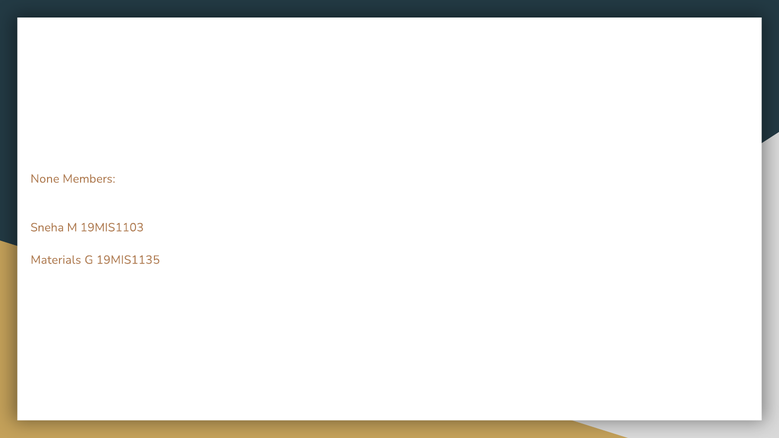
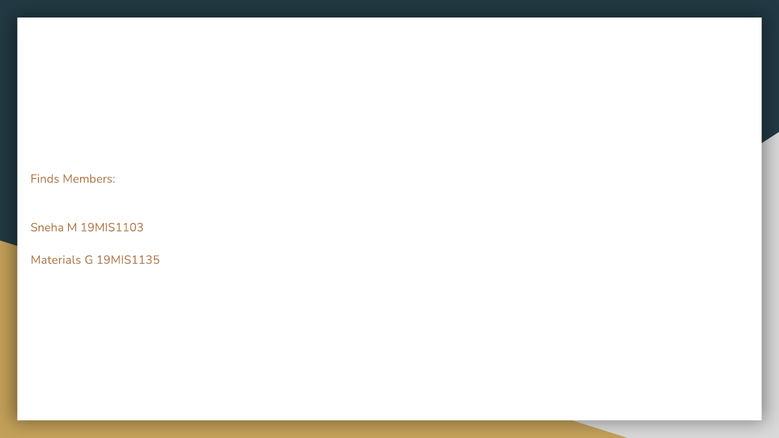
None: None -> Finds
